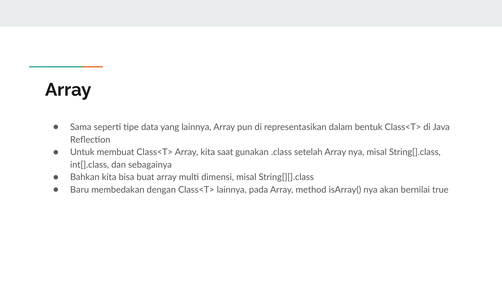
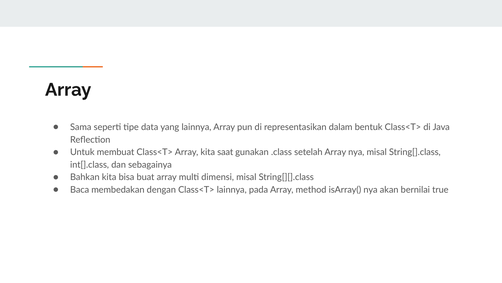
Baru: Baru -> Baca
